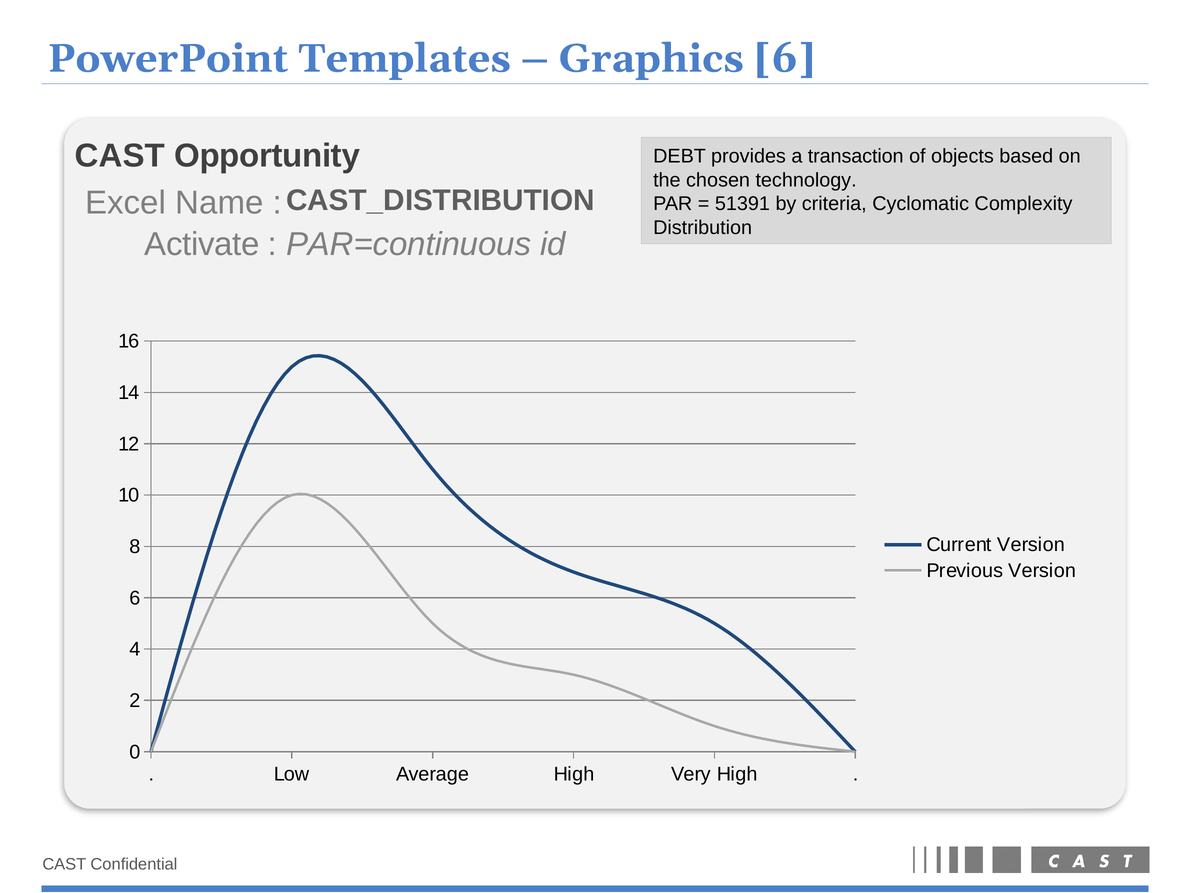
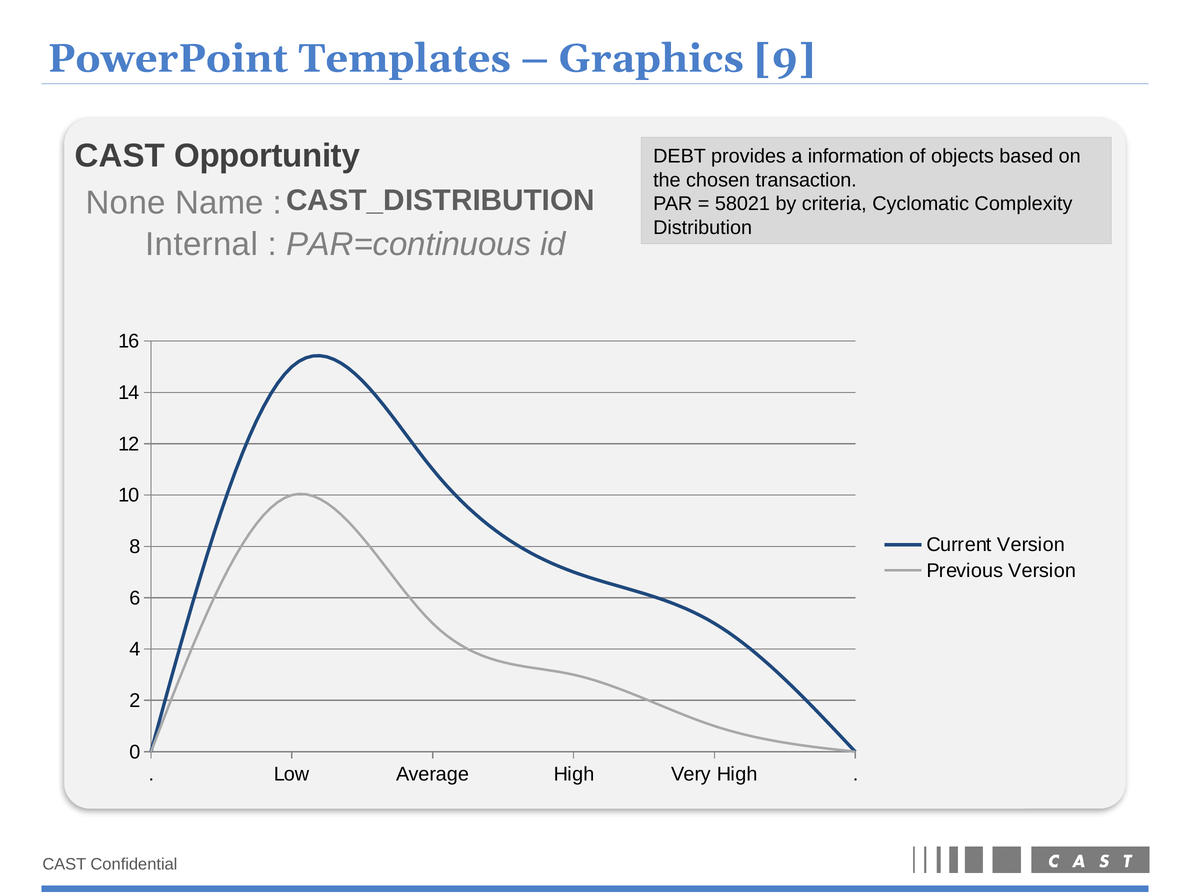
Graphics 6: 6 -> 9
transaction: transaction -> information
technology: technology -> transaction
Excel: Excel -> None
51391: 51391 -> 58021
Activate: Activate -> Internal
